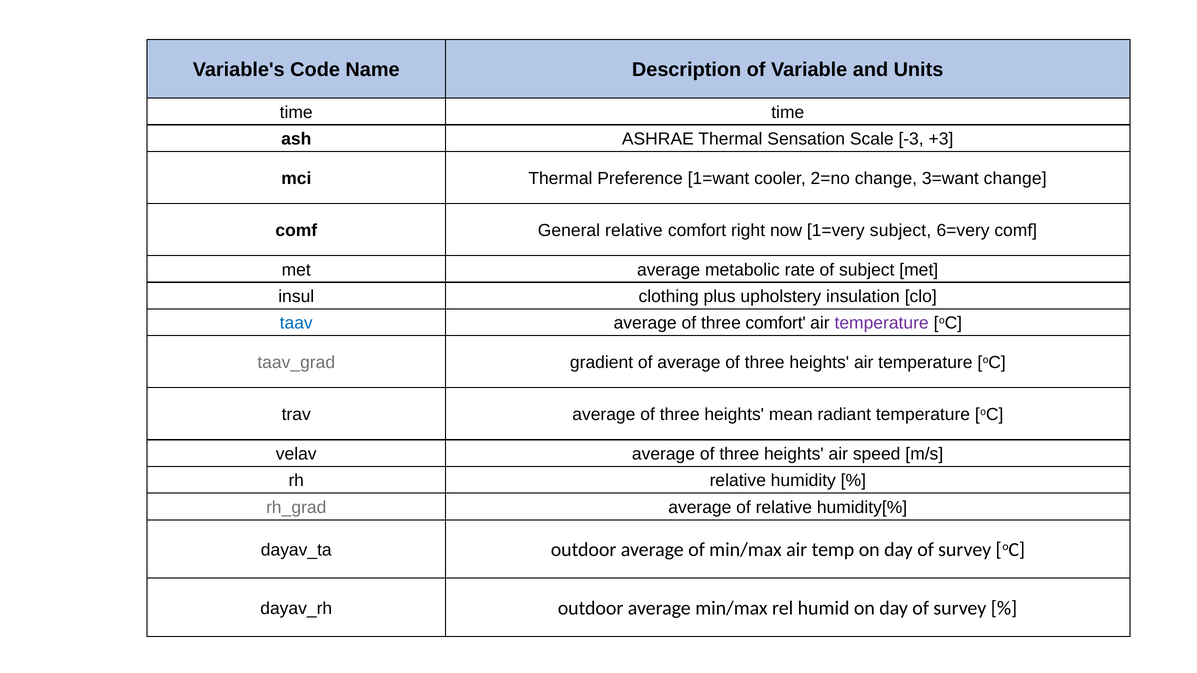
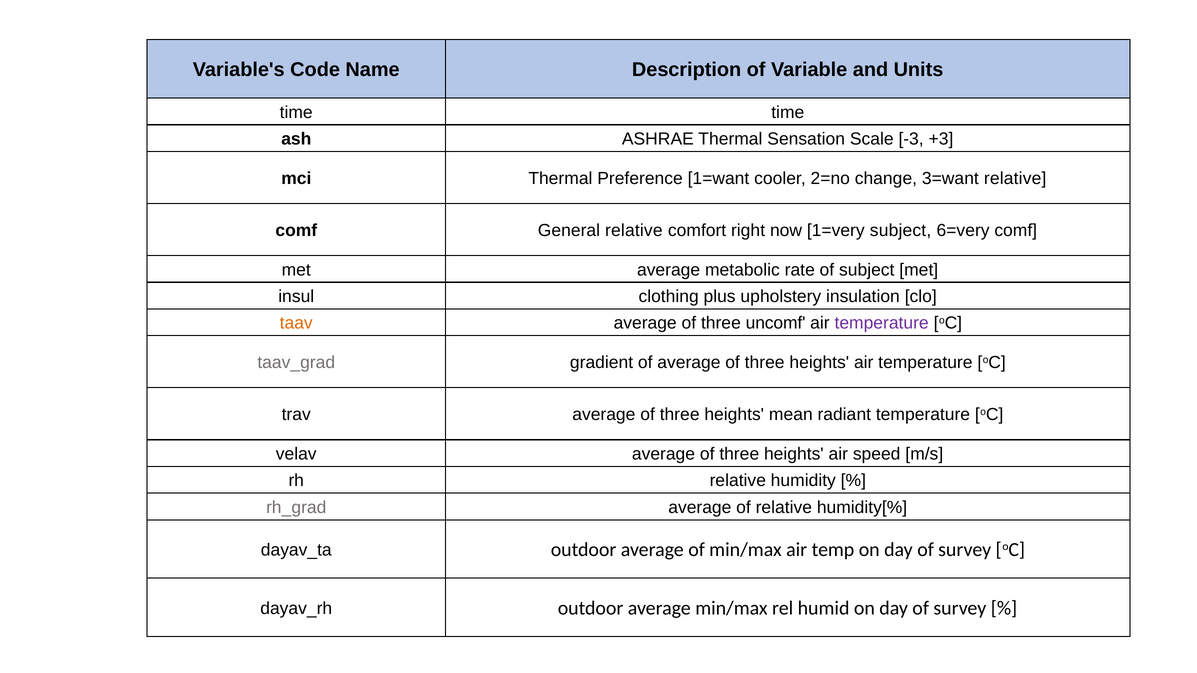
3=want change: change -> relative
taav colour: blue -> orange
three comfort: comfort -> uncomf
